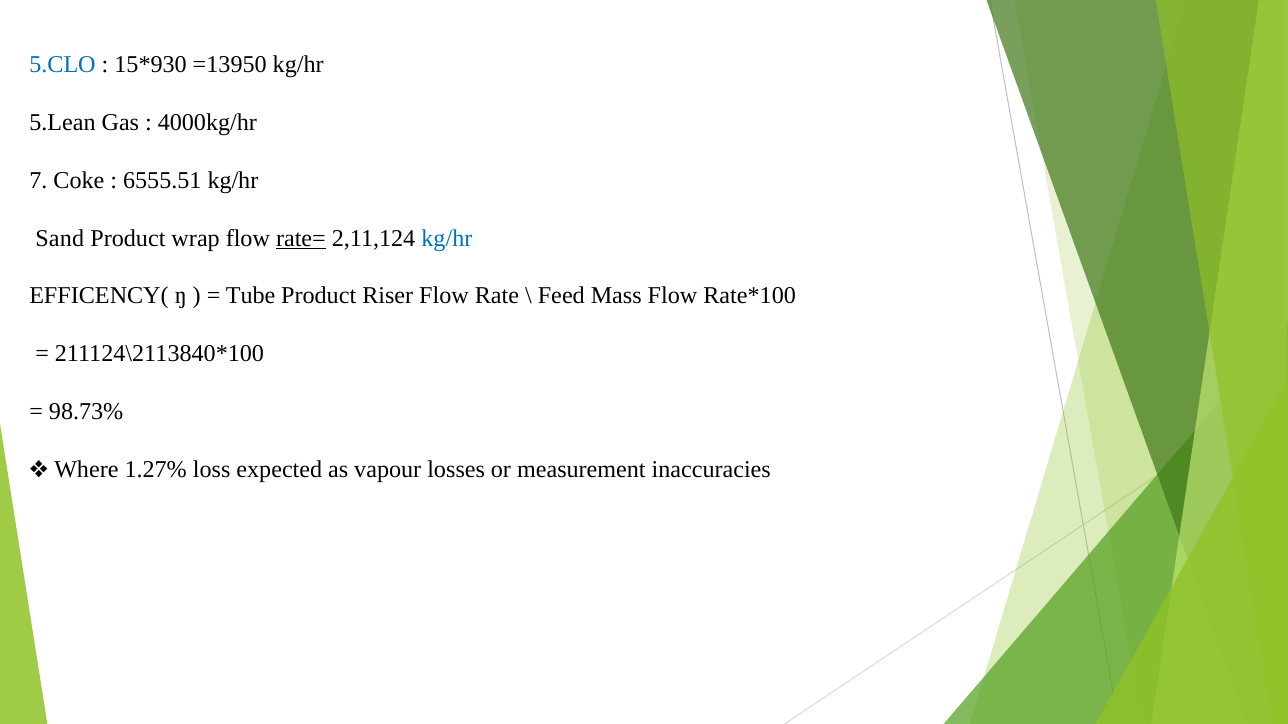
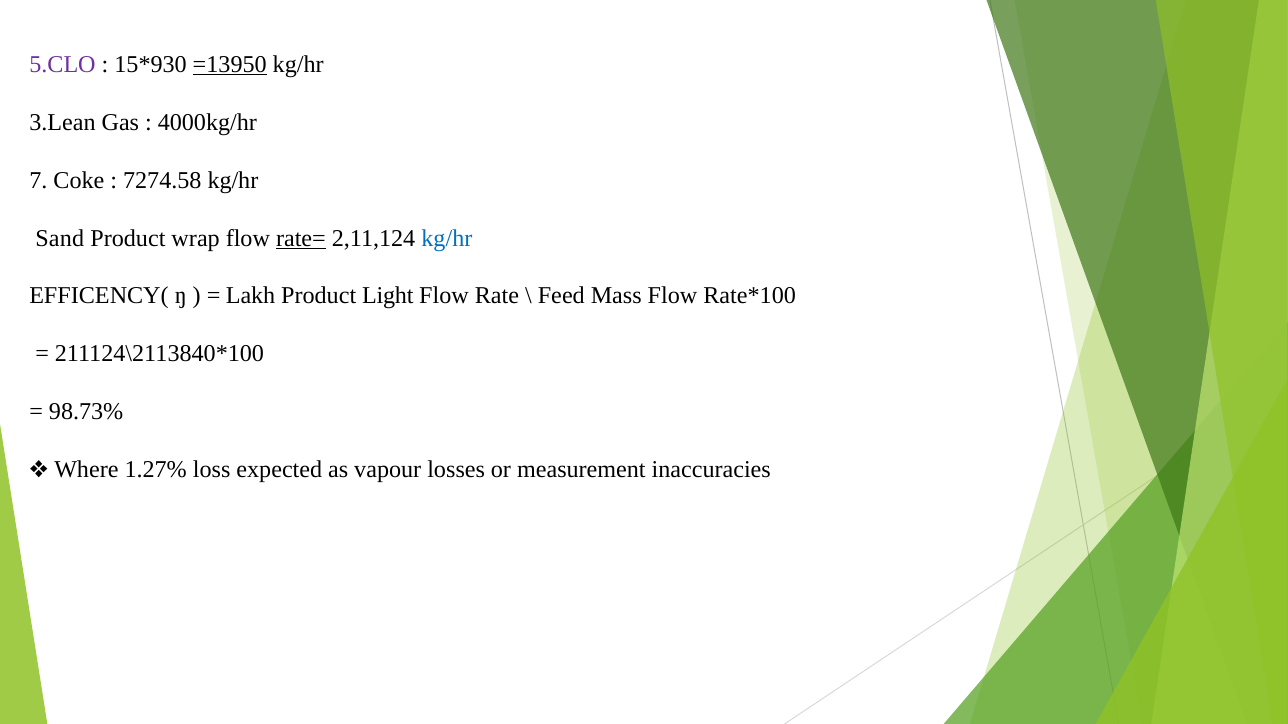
5.CLO colour: blue -> purple
=13950 underline: none -> present
5.Lean: 5.Lean -> 3.Lean
6555.51: 6555.51 -> 7274.58
Tube: Tube -> Lakh
Riser: Riser -> Light
